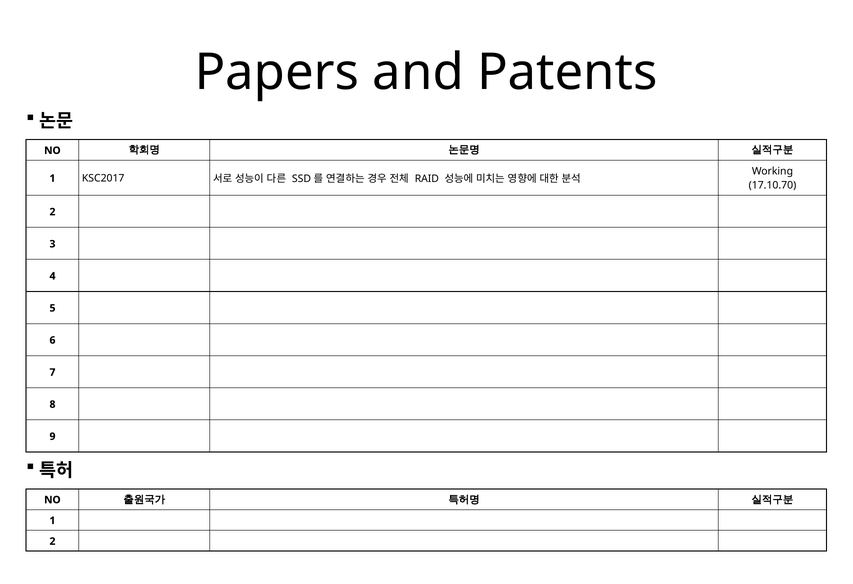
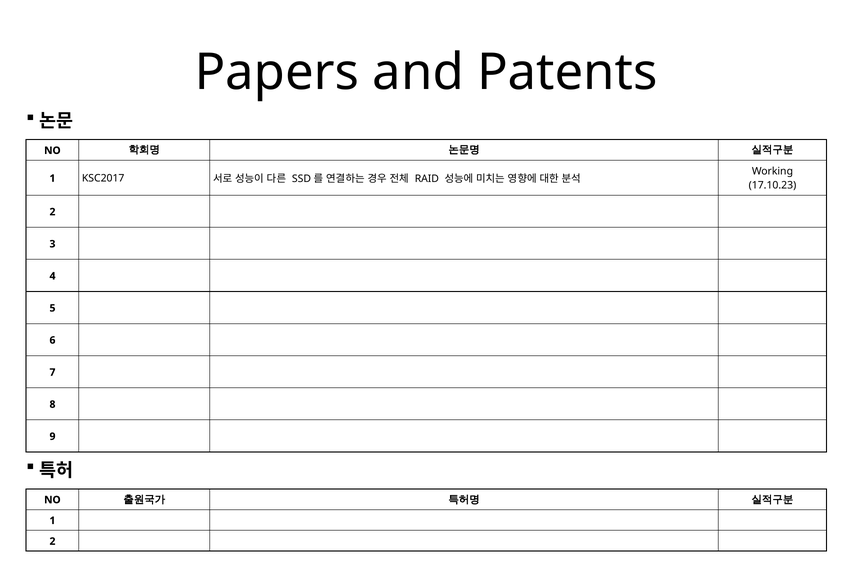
17.10.70: 17.10.70 -> 17.10.23
